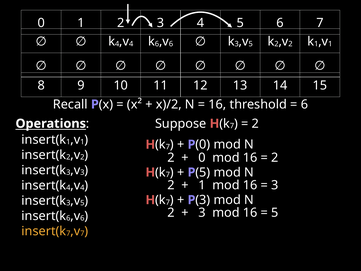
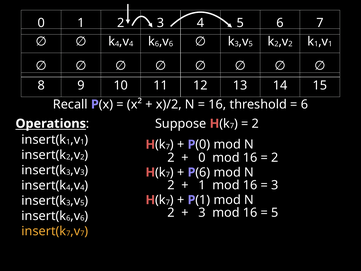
5 at (203, 172): 5 -> 6
3 at (203, 200): 3 -> 1
